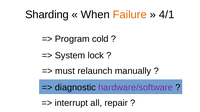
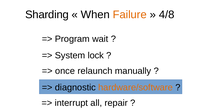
4/1: 4/1 -> 4/8
cold: cold -> wait
must: must -> once
hardware/software colour: purple -> orange
